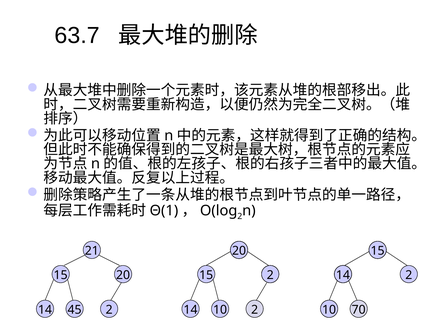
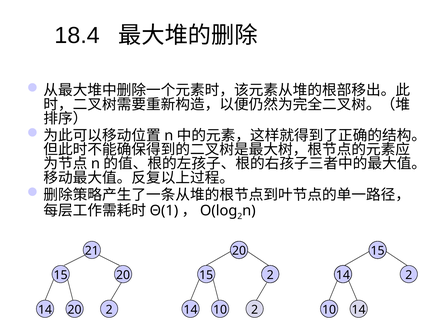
63.7: 63.7 -> 18.4
14 45: 45 -> 20
70 at (359, 310): 70 -> 14
